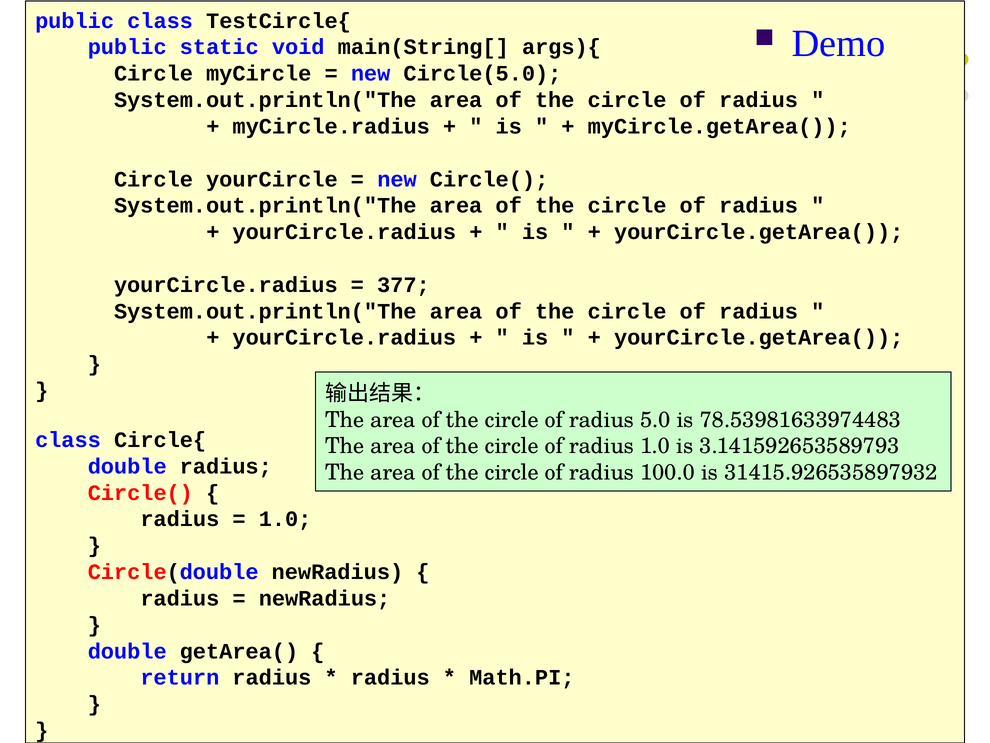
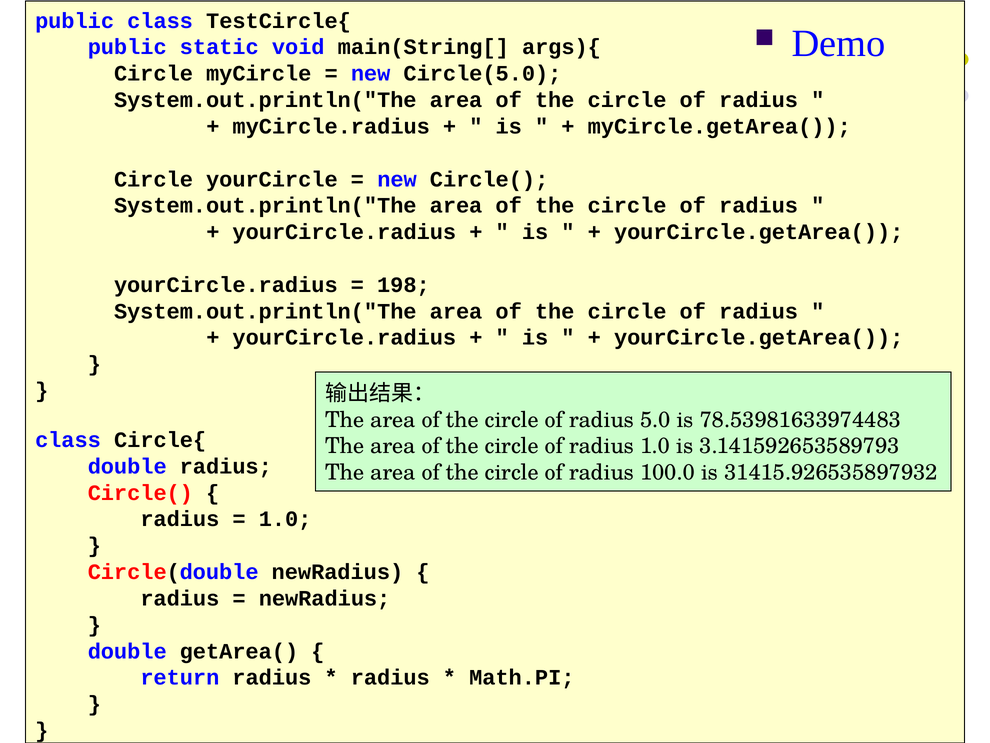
377: 377 -> 198
